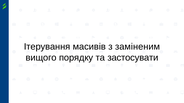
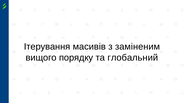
застосувати: застосувати -> глобальний
